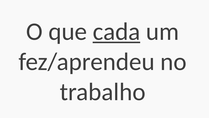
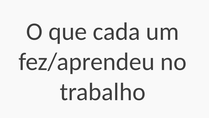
cada underline: present -> none
